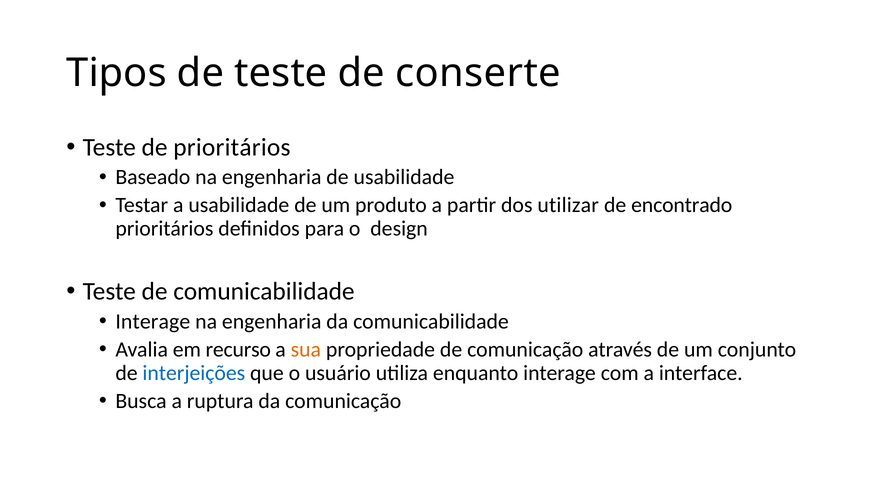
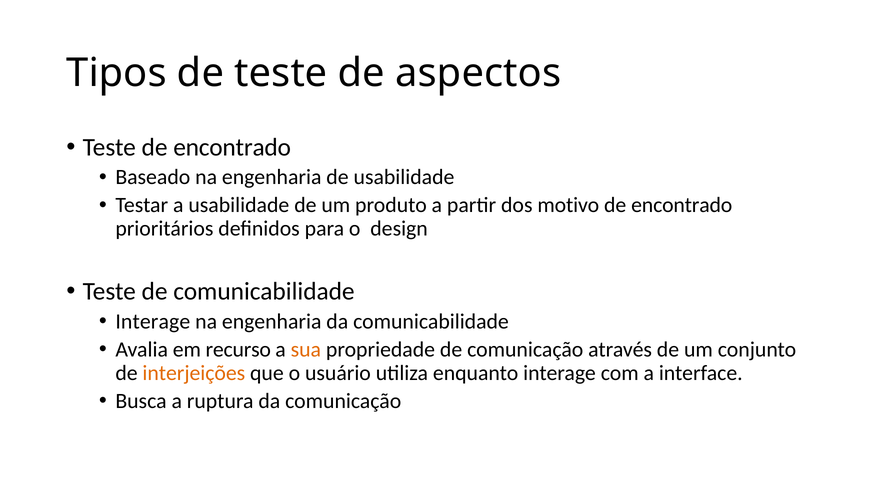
conserte: conserte -> aspectos
Teste de prioritários: prioritários -> encontrado
utilizar: utilizar -> motivo
interjeições colour: blue -> orange
